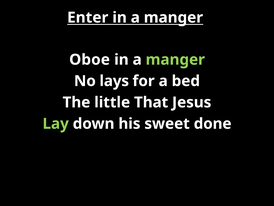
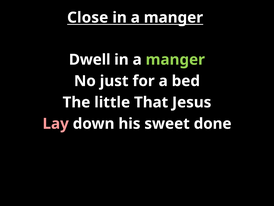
Enter: Enter -> Close
Oboe: Oboe -> Dwell
lays: lays -> just
Lay colour: light green -> pink
